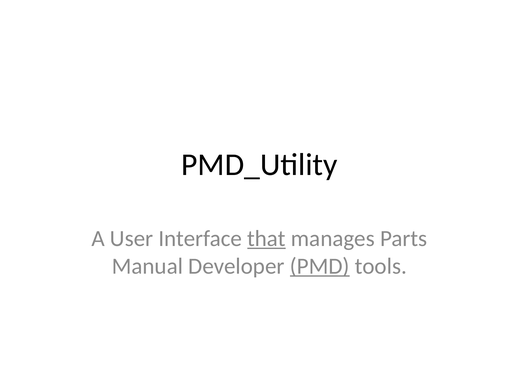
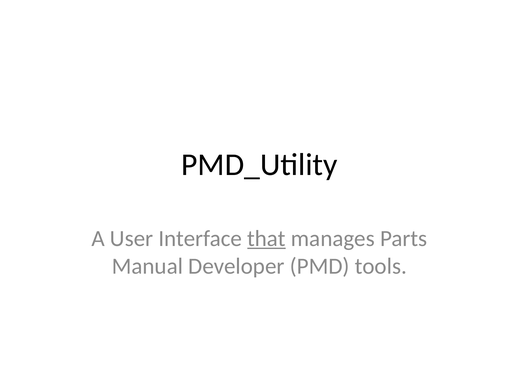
PMD underline: present -> none
